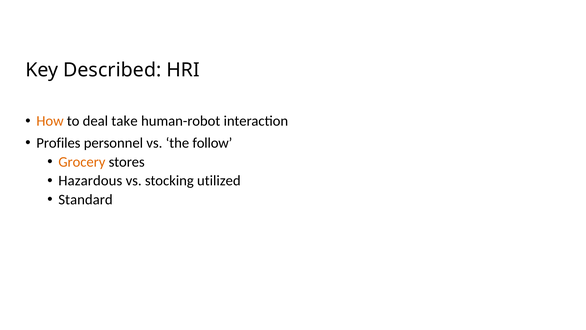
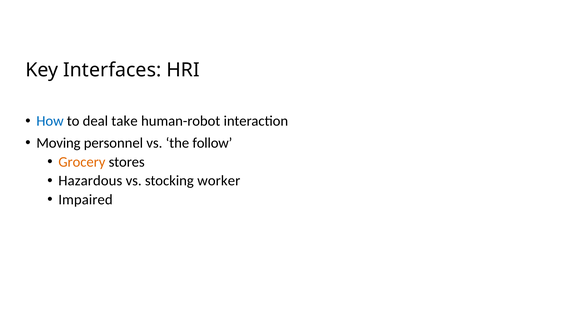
Described: Described -> Interfaces
How colour: orange -> blue
Profiles: Profiles -> Moving
utilized: utilized -> worker
Standard: Standard -> Impaired
